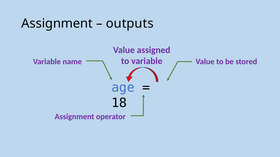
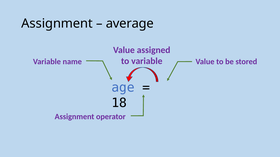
outputs: outputs -> average
